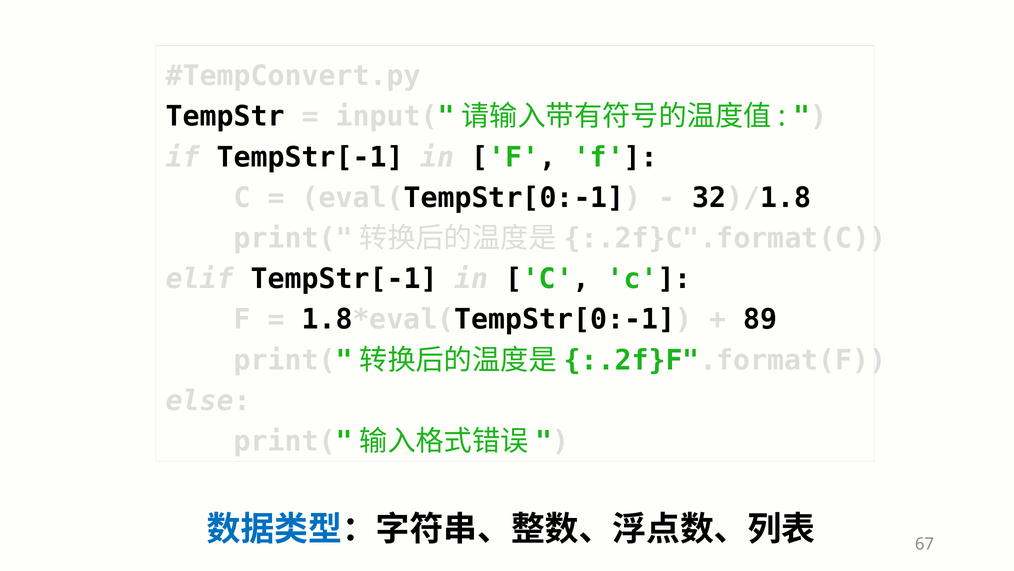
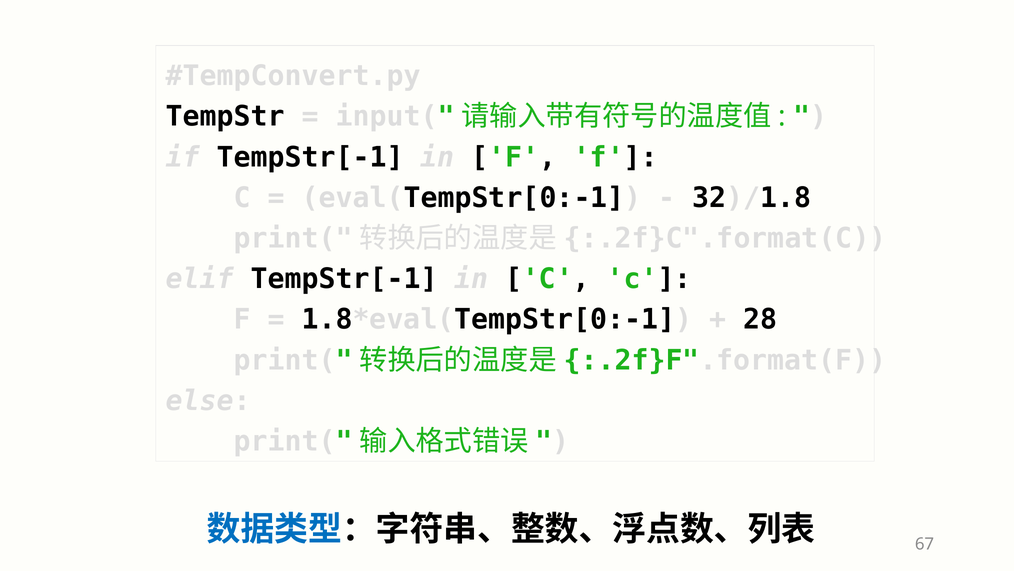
89: 89 -> 28
